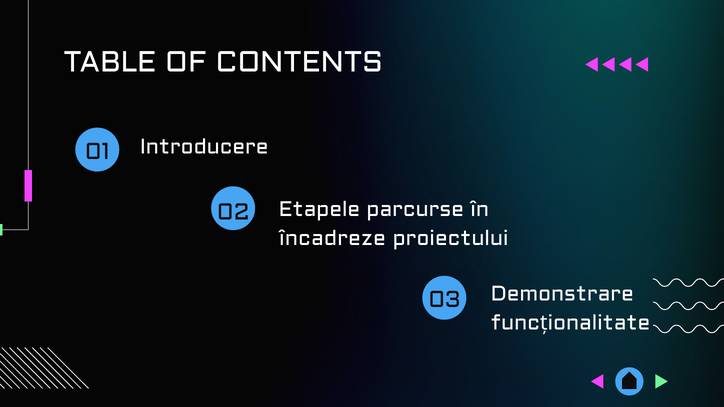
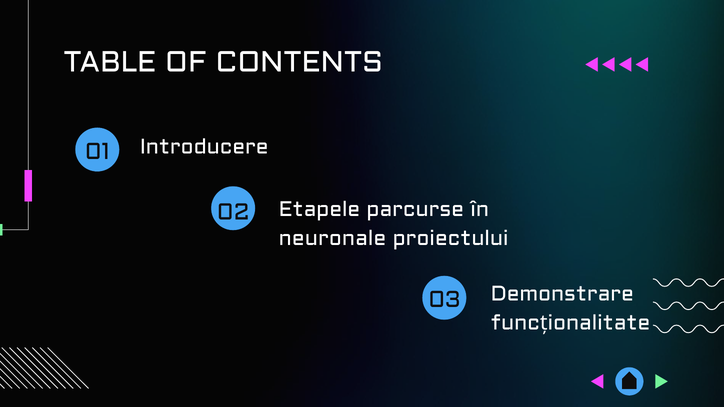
încadreze: încadreze -> neuronale
